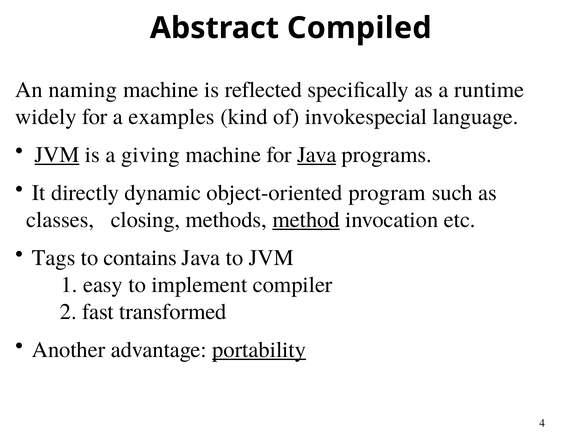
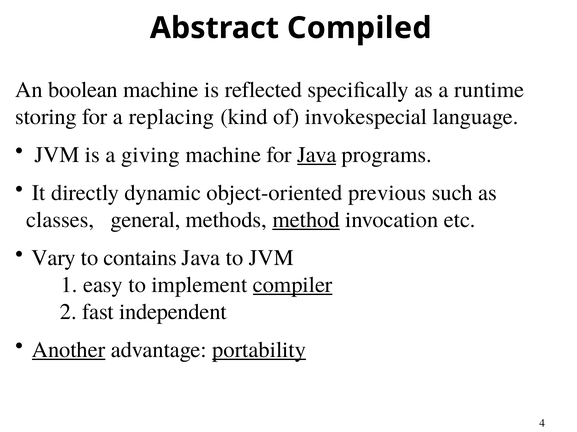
naming: naming -> boolean
widely: widely -> storing
examples: examples -> replacing
JVM at (57, 155) underline: present -> none
program: program -> previous
closing: closing -> general
Tags: Tags -> Vary
compiler underline: none -> present
transformed: transformed -> independent
Another underline: none -> present
